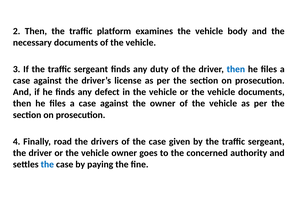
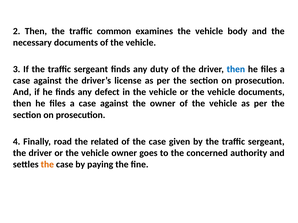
platform: platform -> common
drivers: drivers -> related
the at (47, 165) colour: blue -> orange
